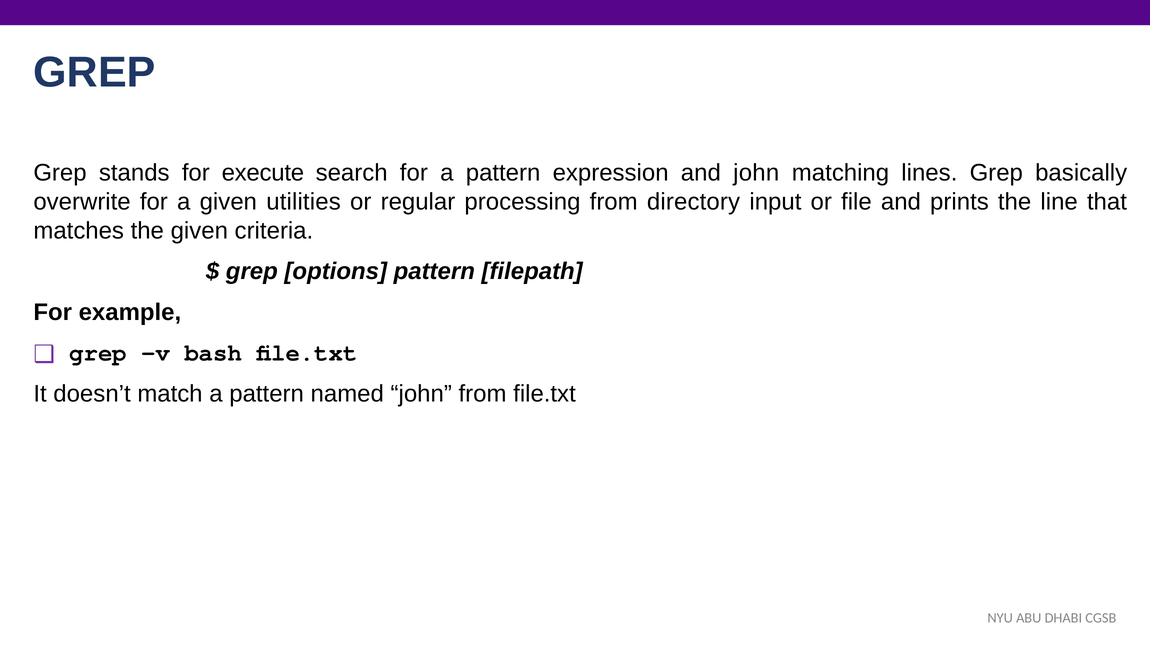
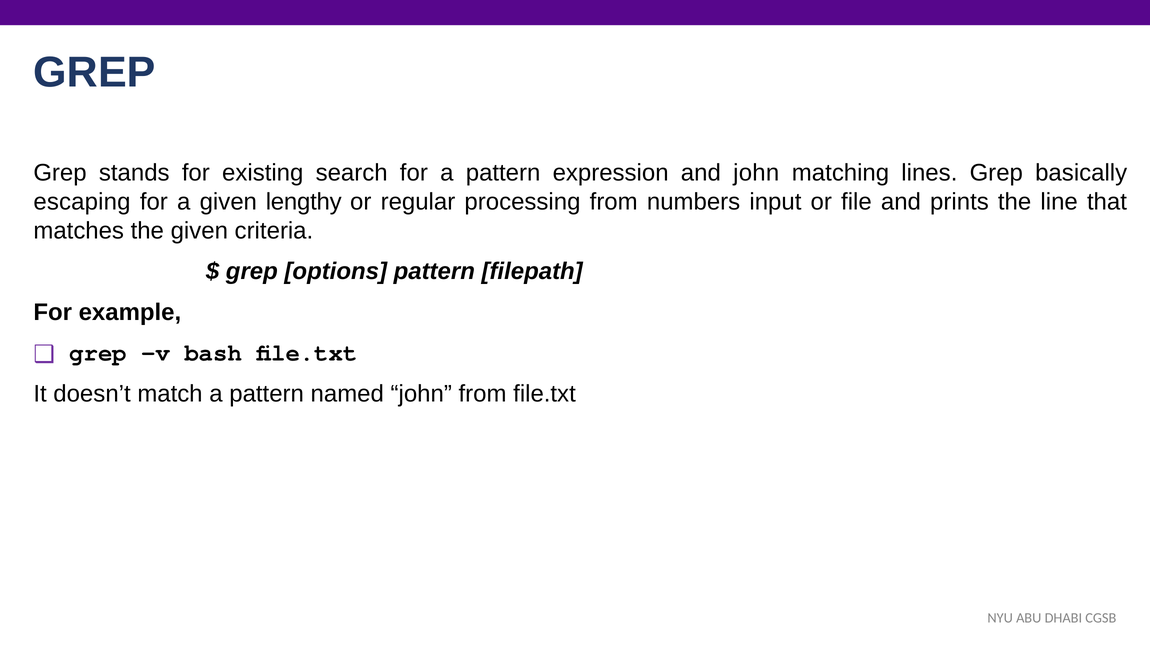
execute: execute -> existing
overwrite: overwrite -> escaping
utilities: utilities -> lengthy
directory: directory -> numbers
